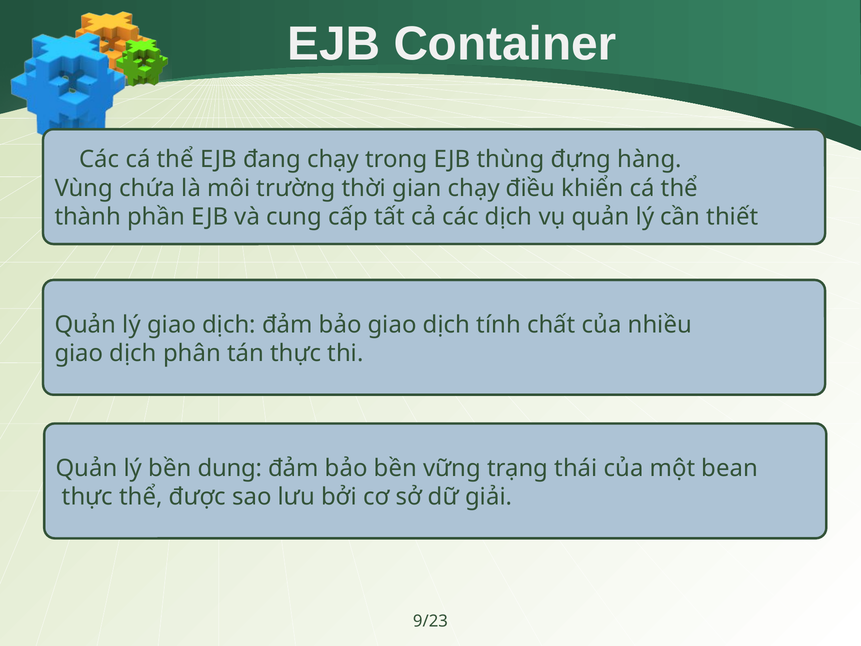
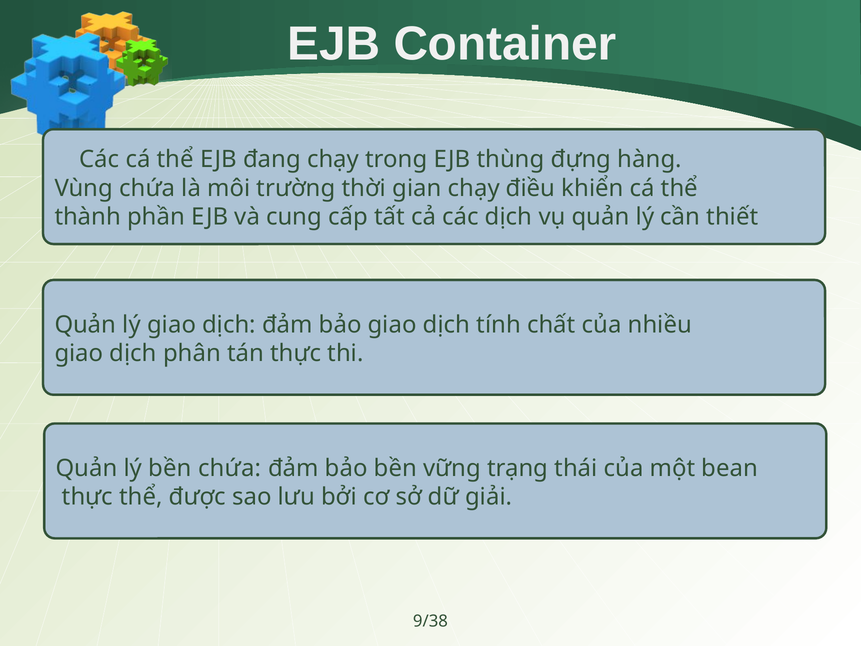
bền dung: dung -> chứa
9/23: 9/23 -> 9/38
